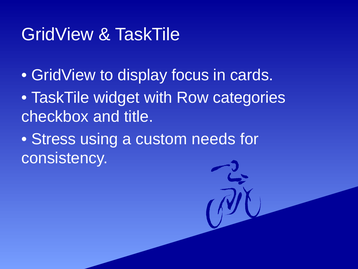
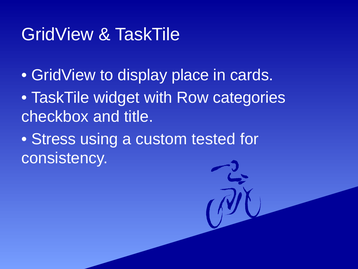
focus: focus -> place
needs: needs -> tested
